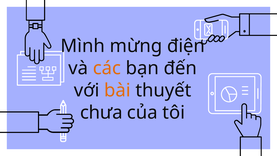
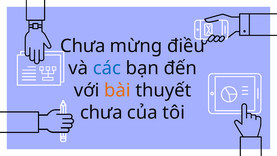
Mình at (83, 46): Mình -> Chưa
điện: điện -> điều
các colour: orange -> blue
